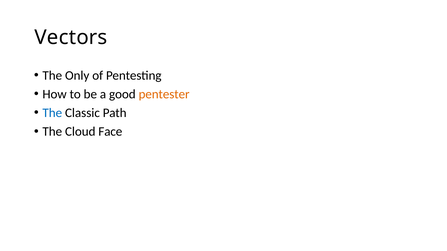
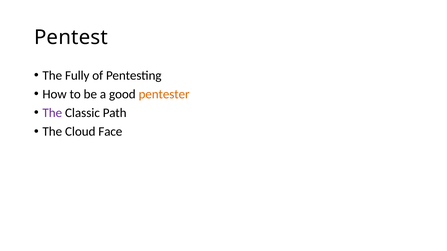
Vectors: Vectors -> Pentest
Only: Only -> Fully
The at (52, 113) colour: blue -> purple
